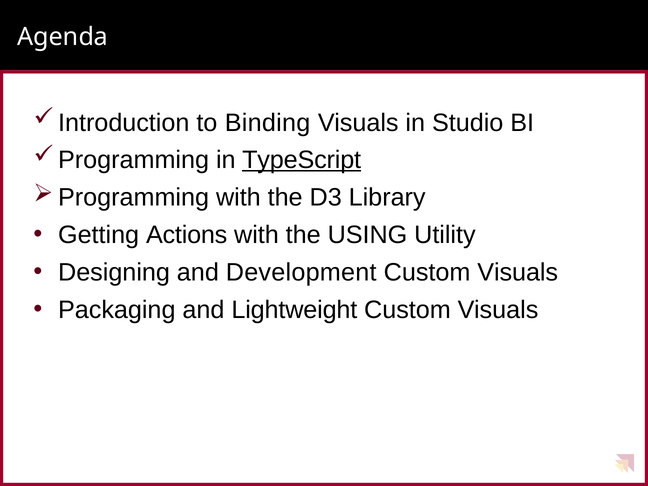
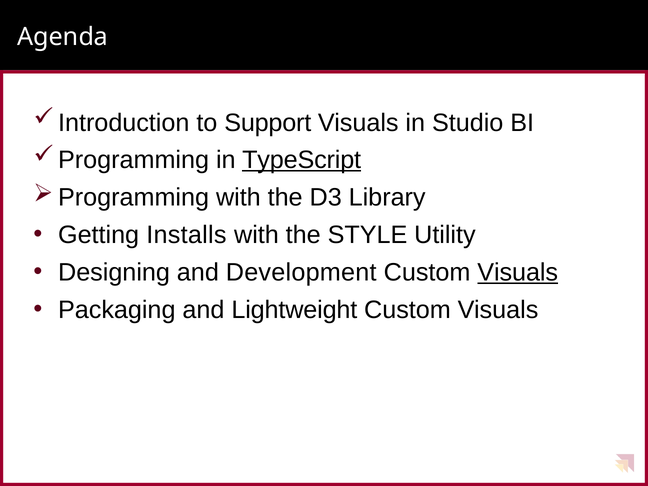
Binding: Binding -> Support
Actions: Actions -> Installs
USING: USING -> STYLE
Visuals at (518, 272) underline: none -> present
